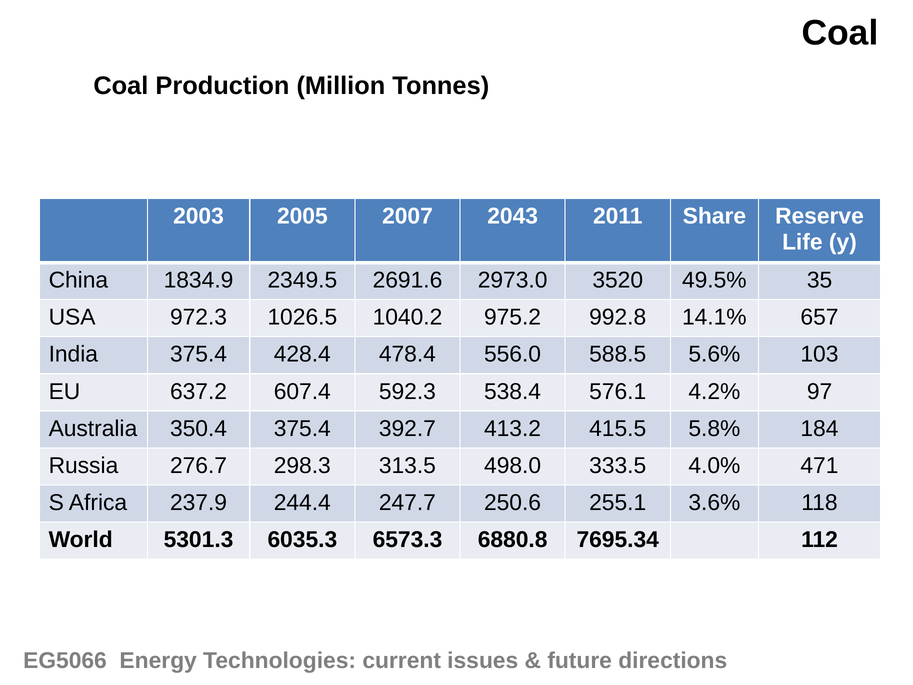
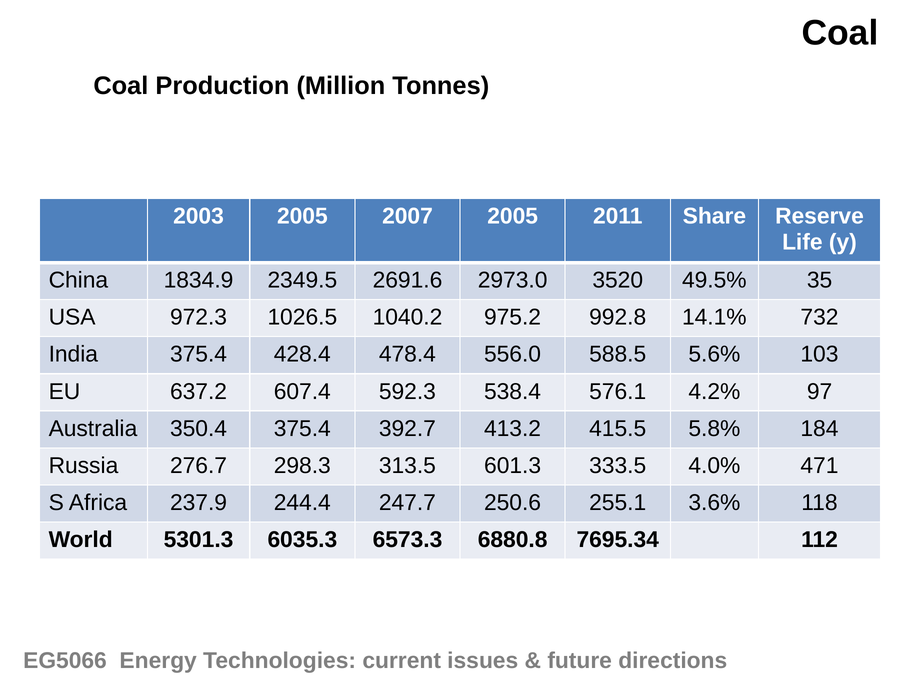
2007 2043: 2043 -> 2005
657: 657 -> 732
498.0: 498.0 -> 601.3
